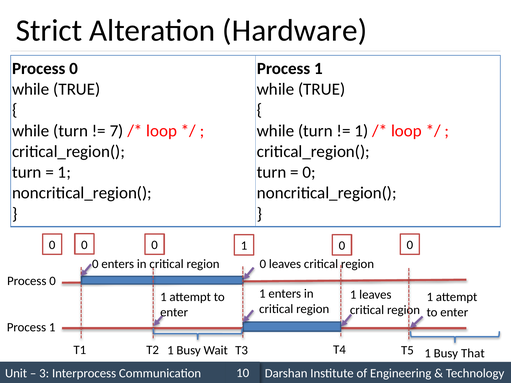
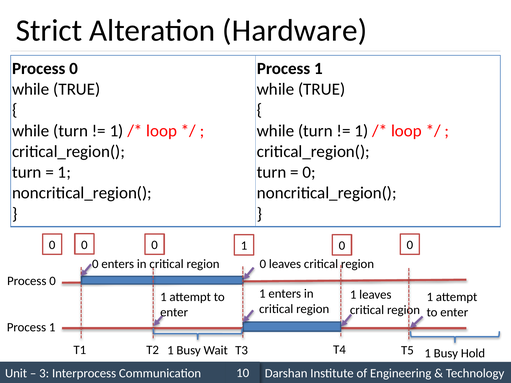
7 at (117, 131): 7 -> 1
That: That -> Hold
